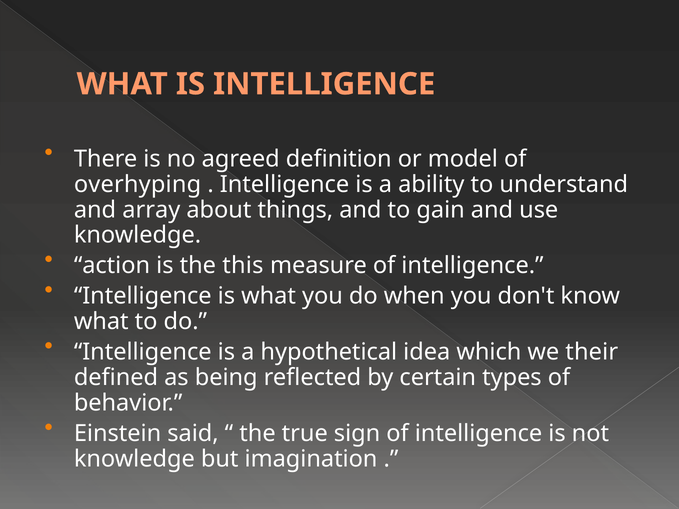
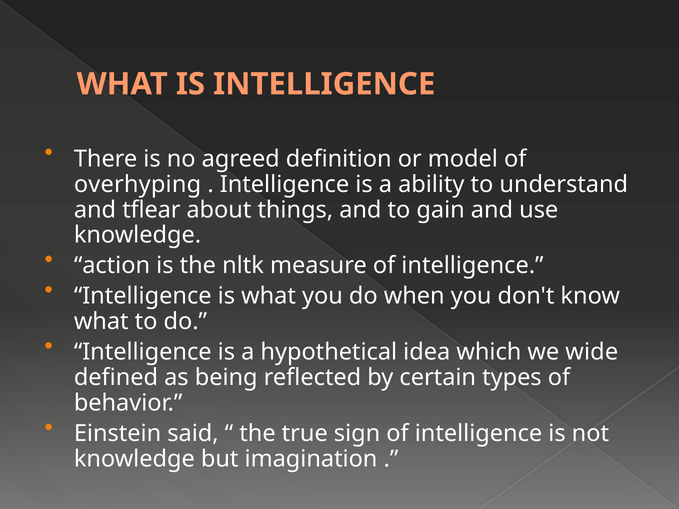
array: array -> tflear
this: this -> nltk
their: their -> wide
